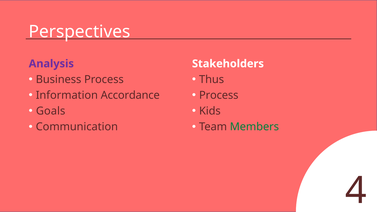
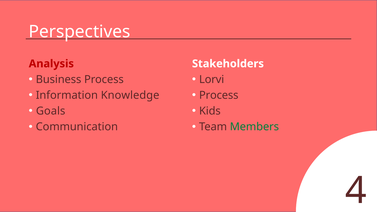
Analysis colour: purple -> red
Thus: Thus -> Lorvi
Accordance: Accordance -> Knowledge
